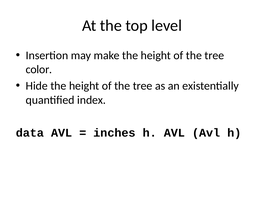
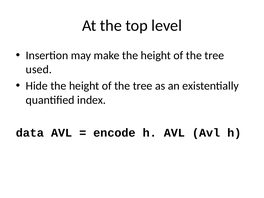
color: color -> used
inches: inches -> encode
